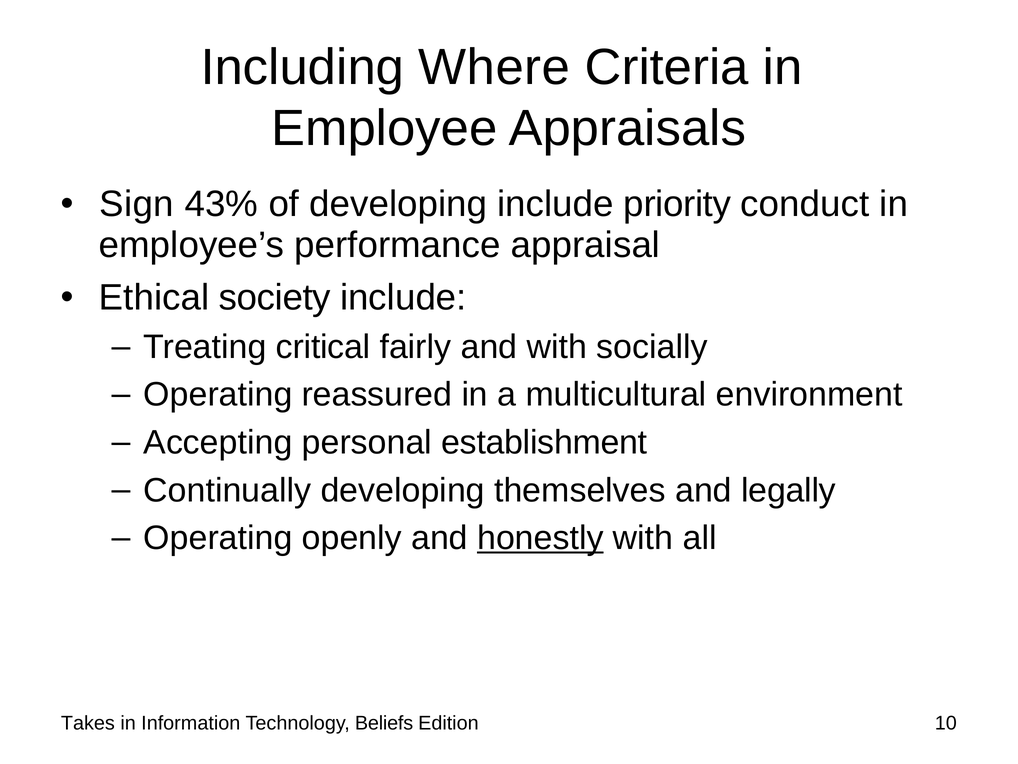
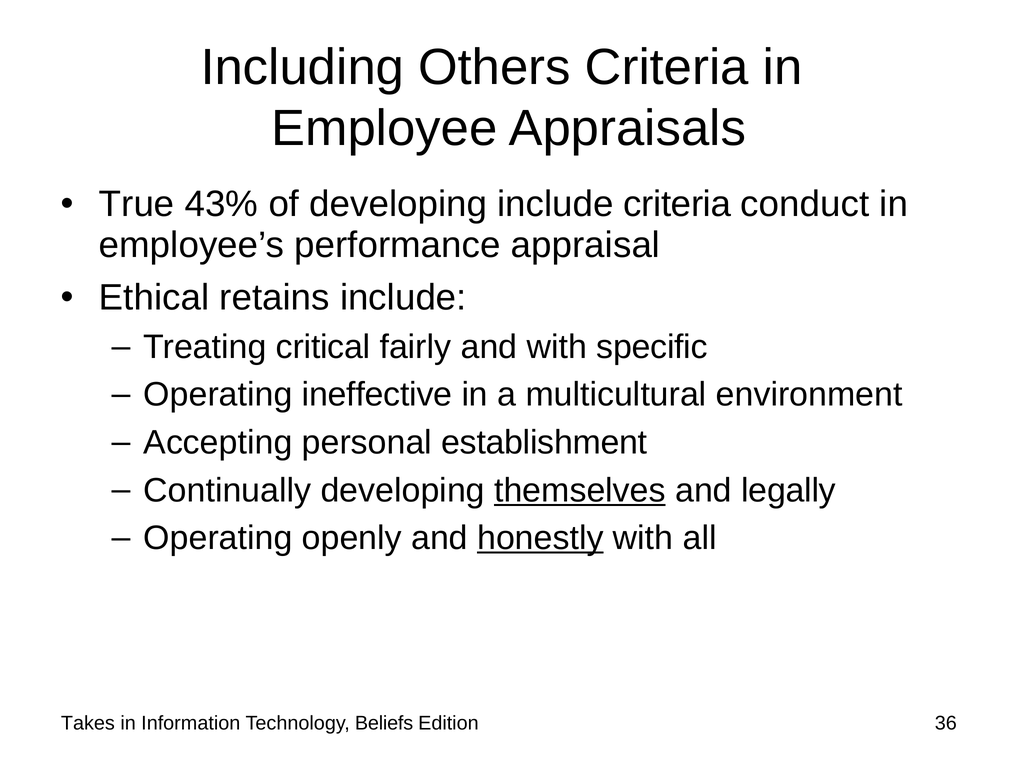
Where: Where -> Others
Sign: Sign -> True
include priority: priority -> criteria
society: society -> retains
socially: socially -> specific
reassured: reassured -> ineffective
themselves underline: none -> present
10: 10 -> 36
